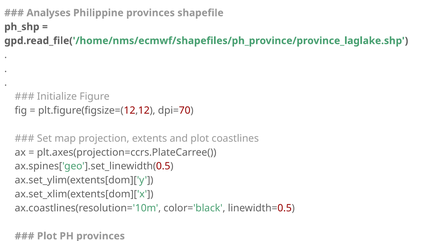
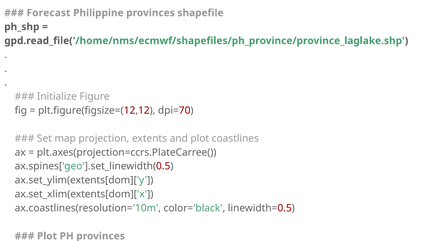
Analyses: Analyses -> Forecast
